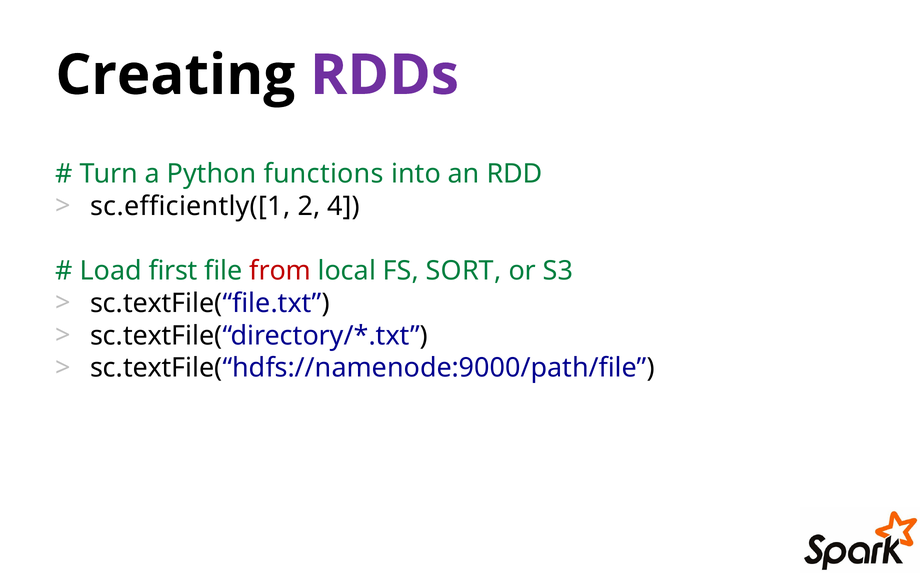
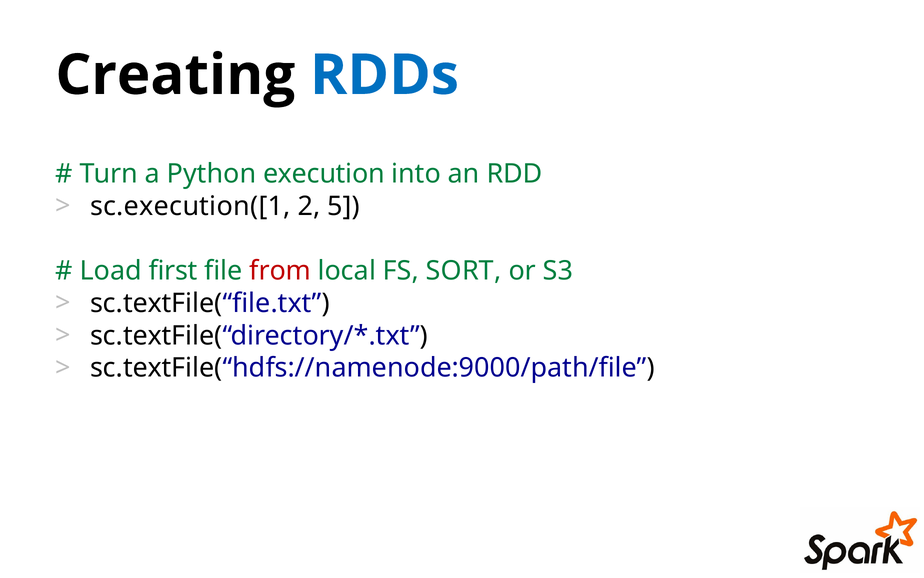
RDDs colour: purple -> blue
functions: functions -> execution
sc.efficiently([1: sc.efficiently([1 -> sc.execution([1
4: 4 -> 5
